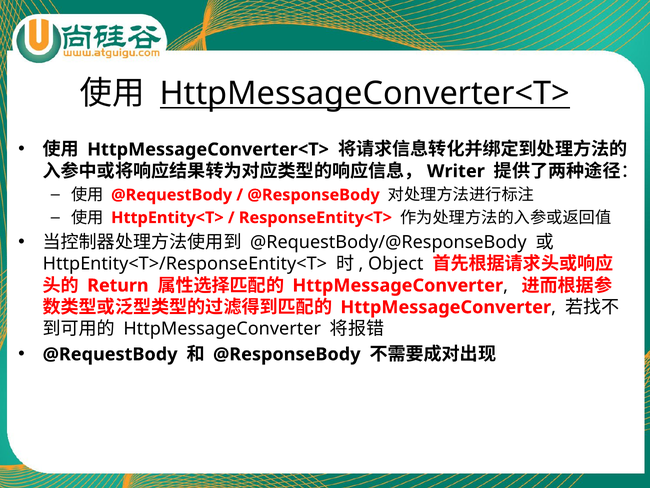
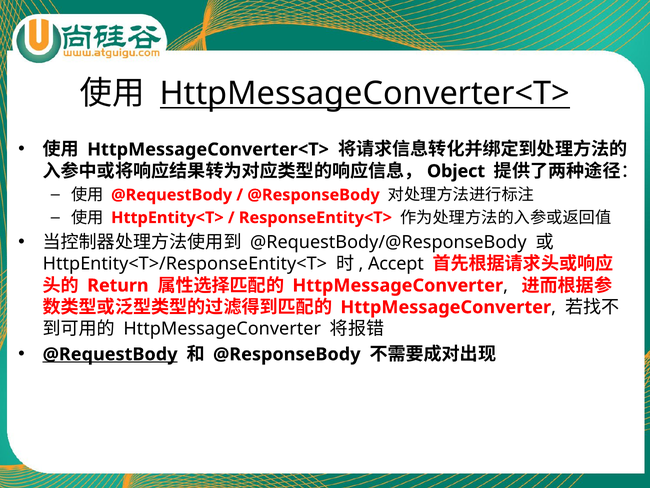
Writer: Writer -> Object
Object: Object -> Accept
@RequestBody at (110, 354) underline: none -> present
